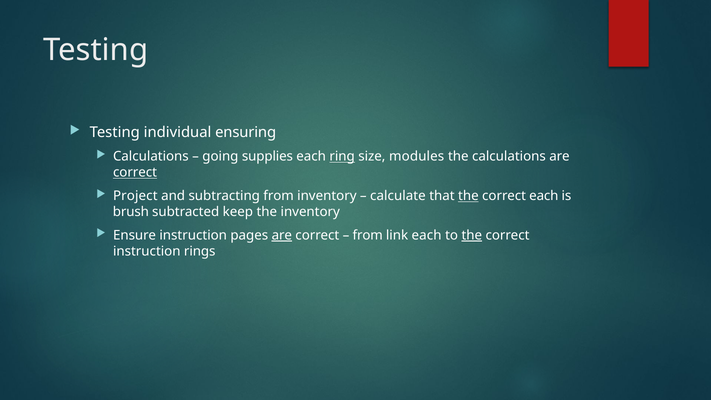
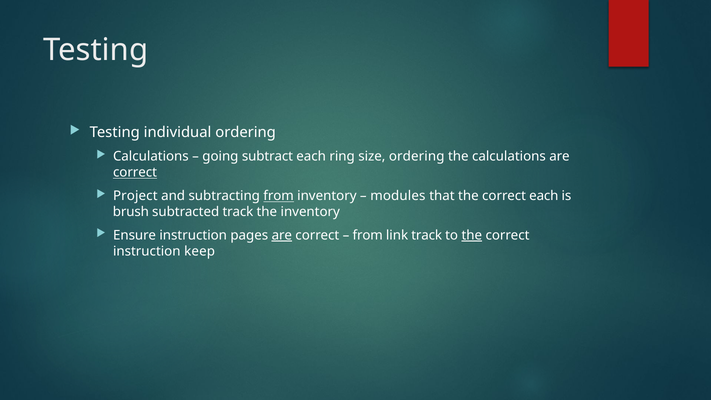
individual ensuring: ensuring -> ordering
supplies: supplies -> subtract
ring underline: present -> none
size modules: modules -> ordering
from at (279, 196) underline: none -> present
calculate: calculate -> modules
the at (468, 196) underline: present -> none
subtracted keep: keep -> track
link each: each -> track
rings: rings -> keep
